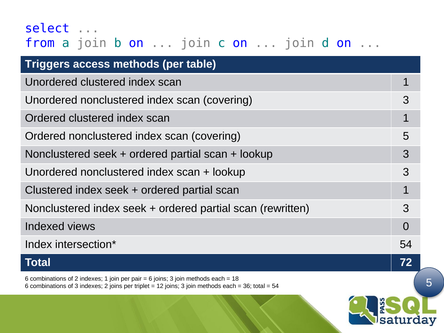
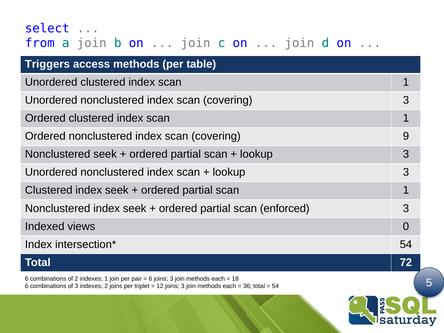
covering 5: 5 -> 9
rewritten: rewritten -> enforced
